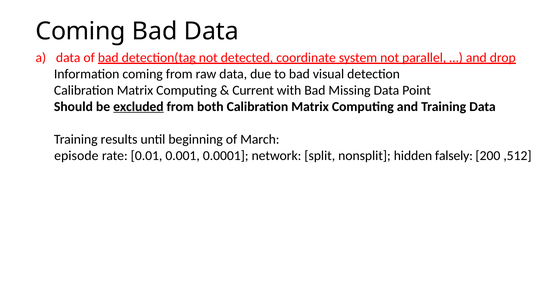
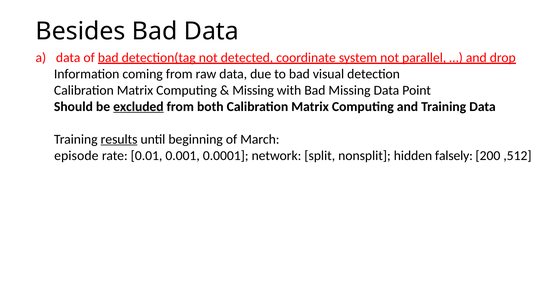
Coming at (81, 31): Coming -> Besides
Current at (253, 90): Current -> Missing
results underline: none -> present
